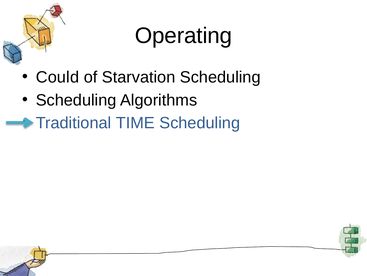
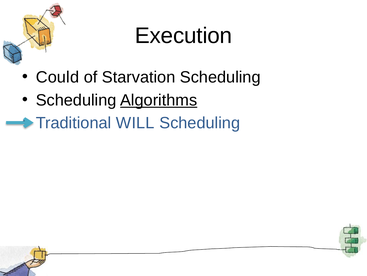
Operating: Operating -> Execution
Algorithms underline: none -> present
TIME: TIME -> WILL
